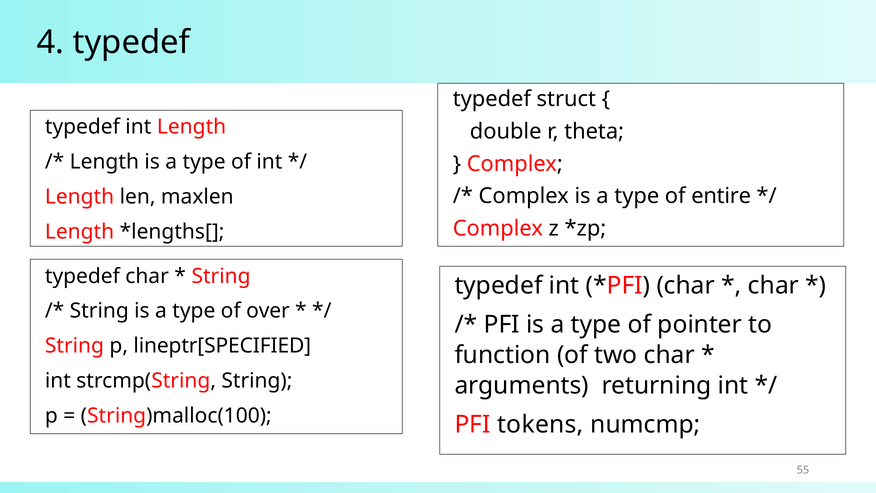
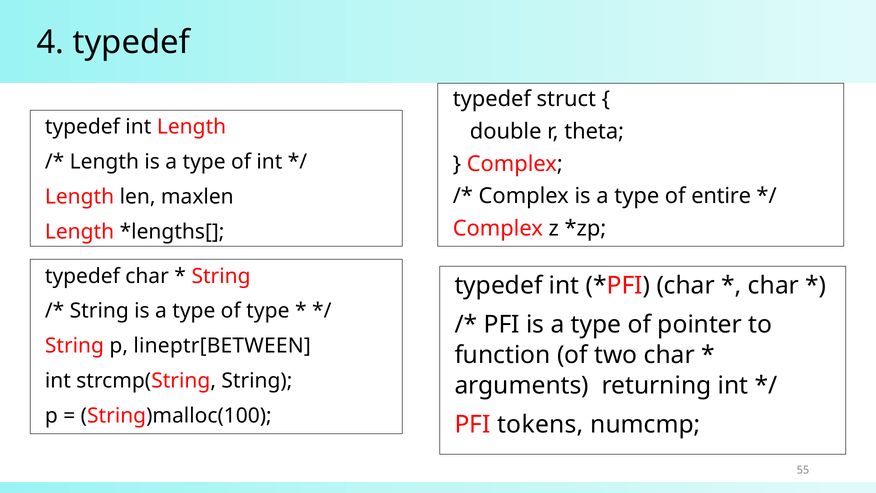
of over: over -> type
lineptr[SPECIFIED: lineptr[SPECIFIED -> lineptr[BETWEEN
